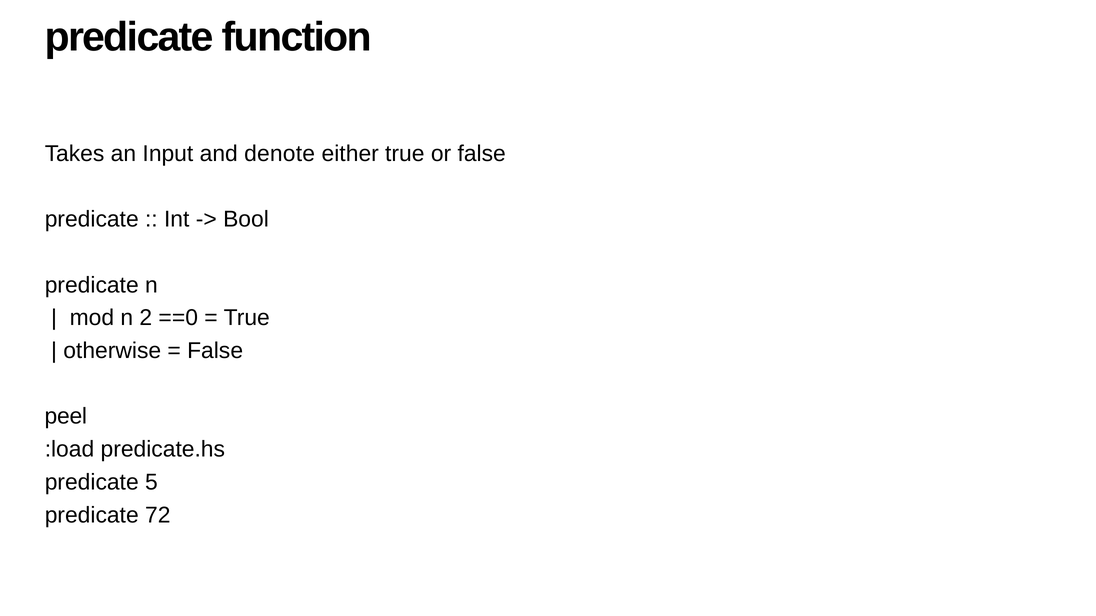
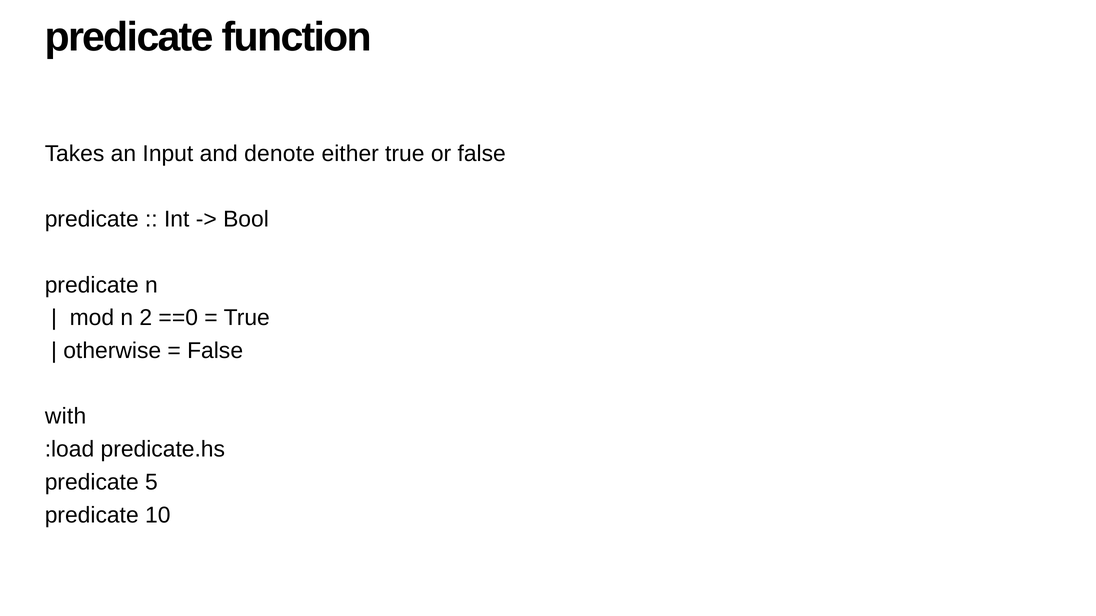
peel: peel -> with
72: 72 -> 10
